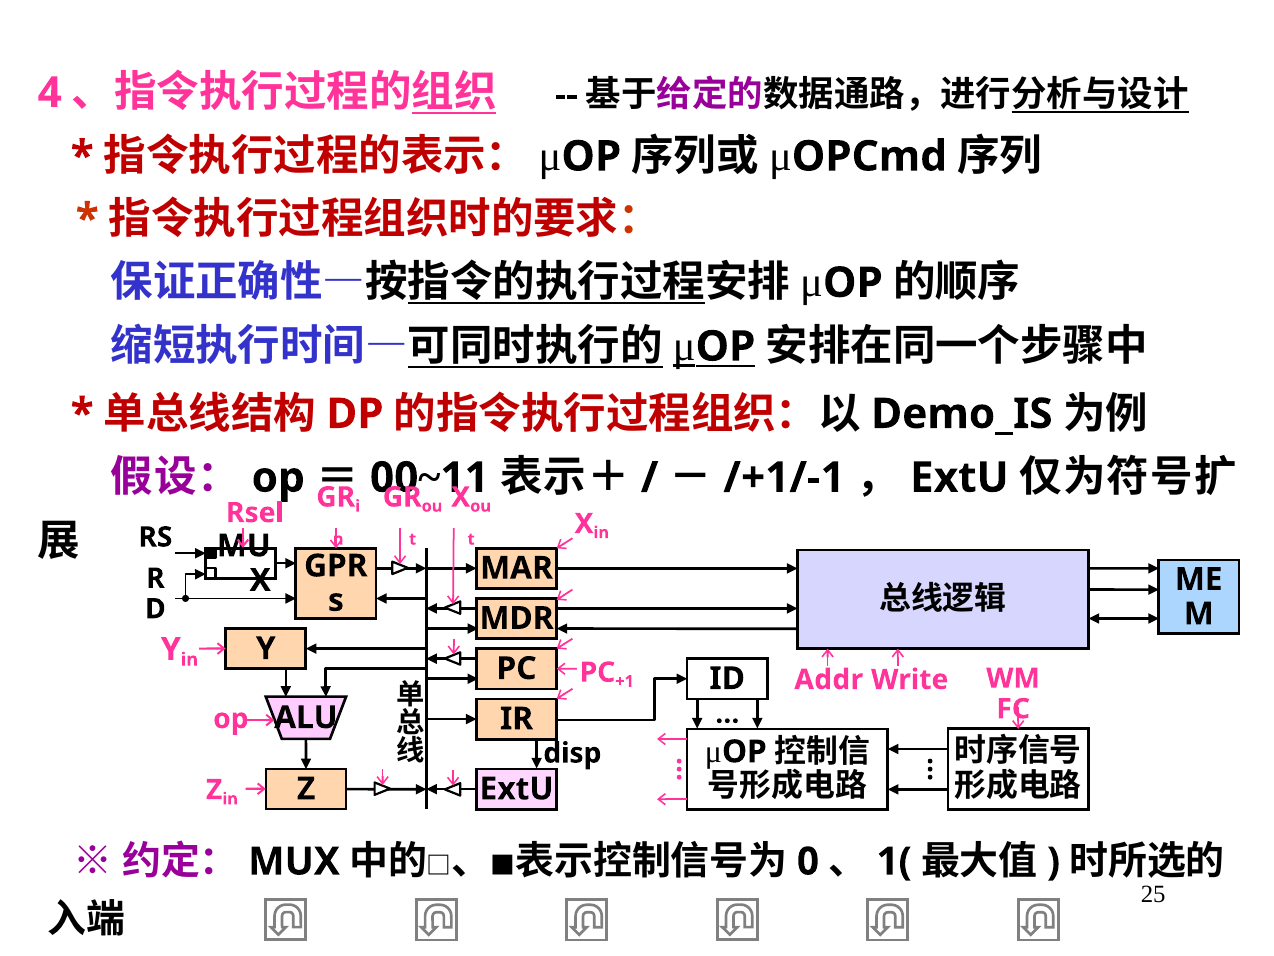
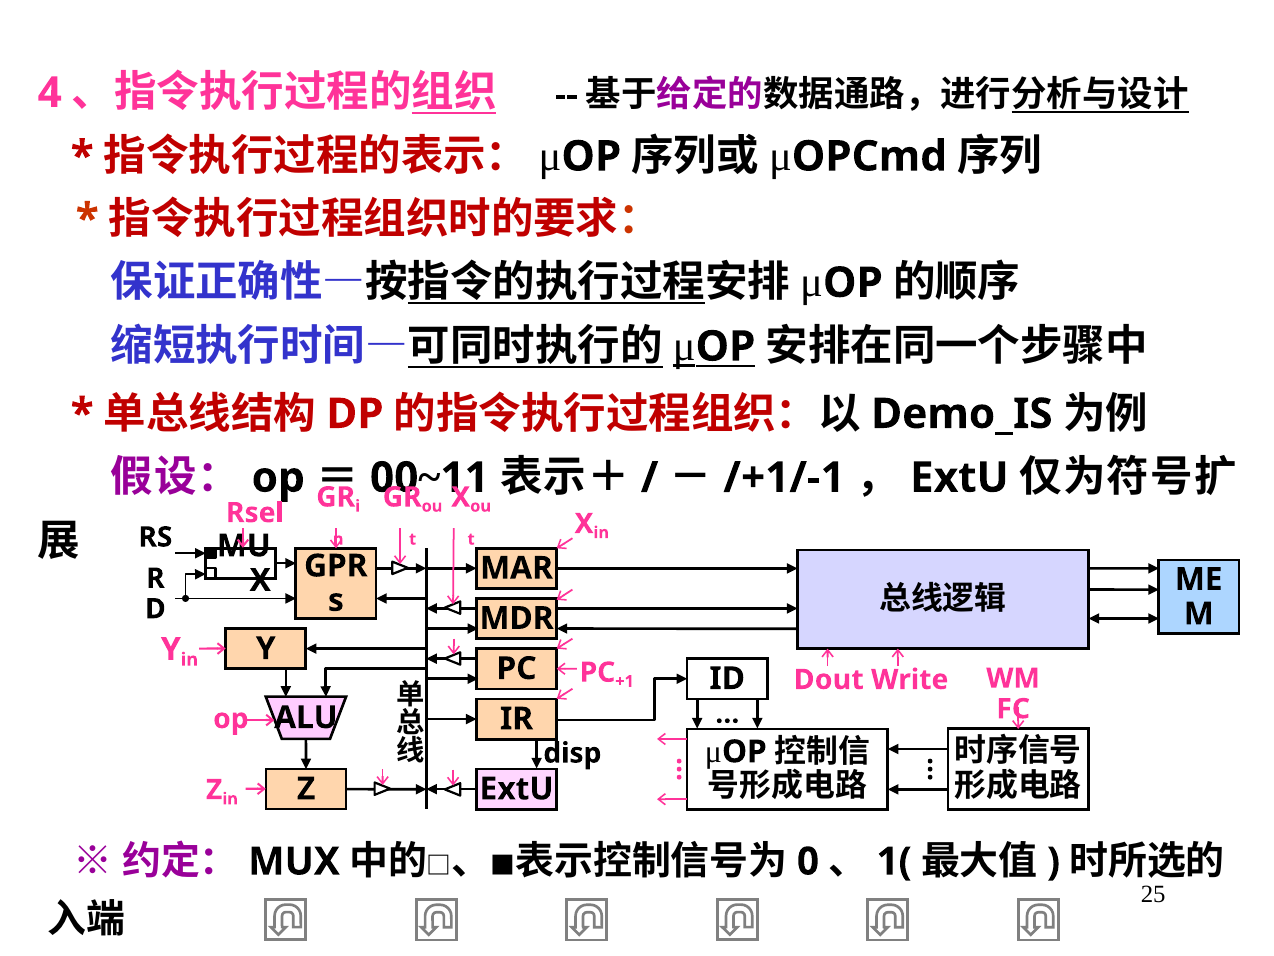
Addr: Addr -> Dout
